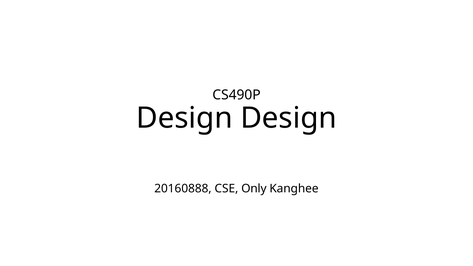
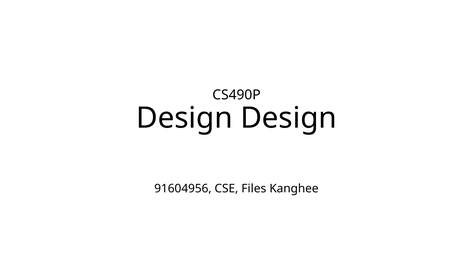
20160888: 20160888 -> 91604956
Only: Only -> Files
